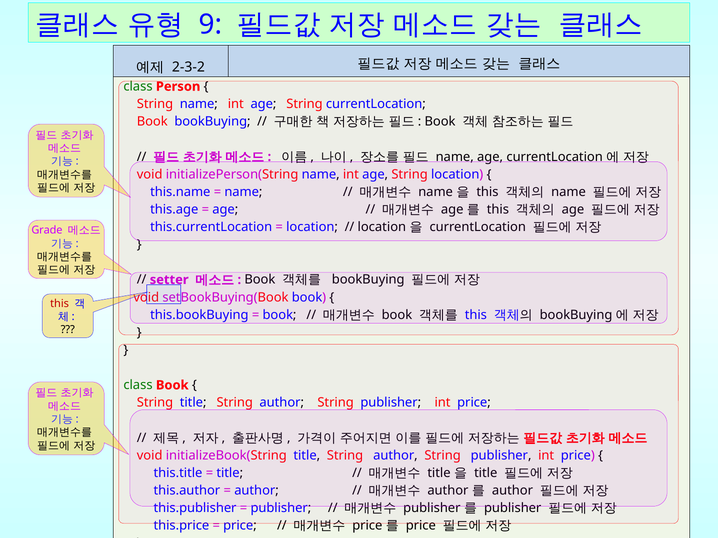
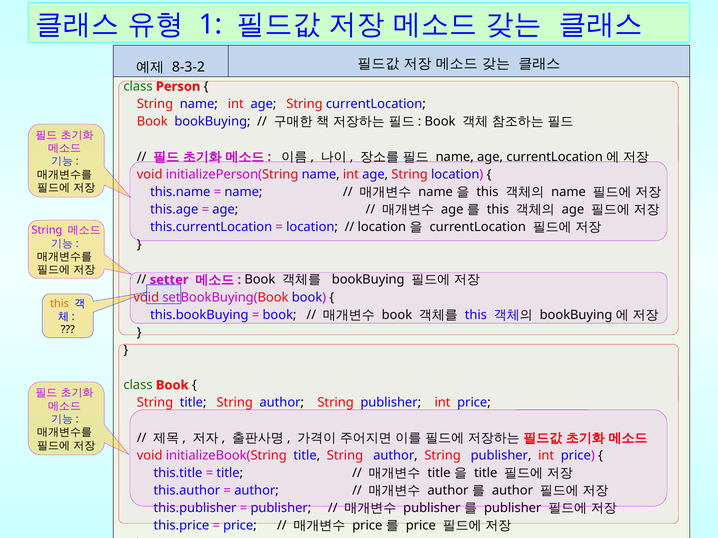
9: 9 -> 1
2-3-2: 2-3-2 -> 8-3-2
Grade at (47, 230): Grade -> String
this at (60, 304) colour: red -> orange
